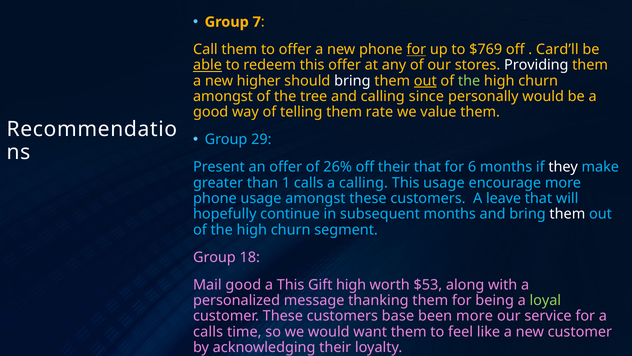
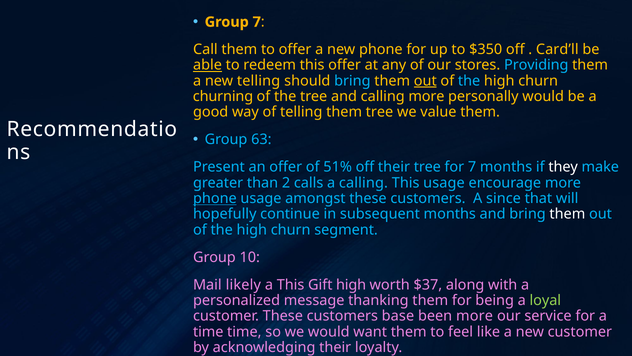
for at (416, 49) underline: present -> none
$769: $769 -> $350
Providing colour: white -> light blue
new higher: higher -> telling
bring at (352, 81) colour: white -> light blue
the at (469, 81) colour: light green -> light blue
amongst at (223, 96): amongst -> churning
calling since: since -> more
them rate: rate -> tree
29: 29 -> 63
26%: 26% -> 51%
their that: that -> tree
for 6: 6 -> 7
1: 1 -> 2
phone at (215, 198) underline: none -> present
leave: leave -> since
18: 18 -> 10
Mail good: good -> likely
$53: $53 -> $37
calls at (208, 331): calls -> time
